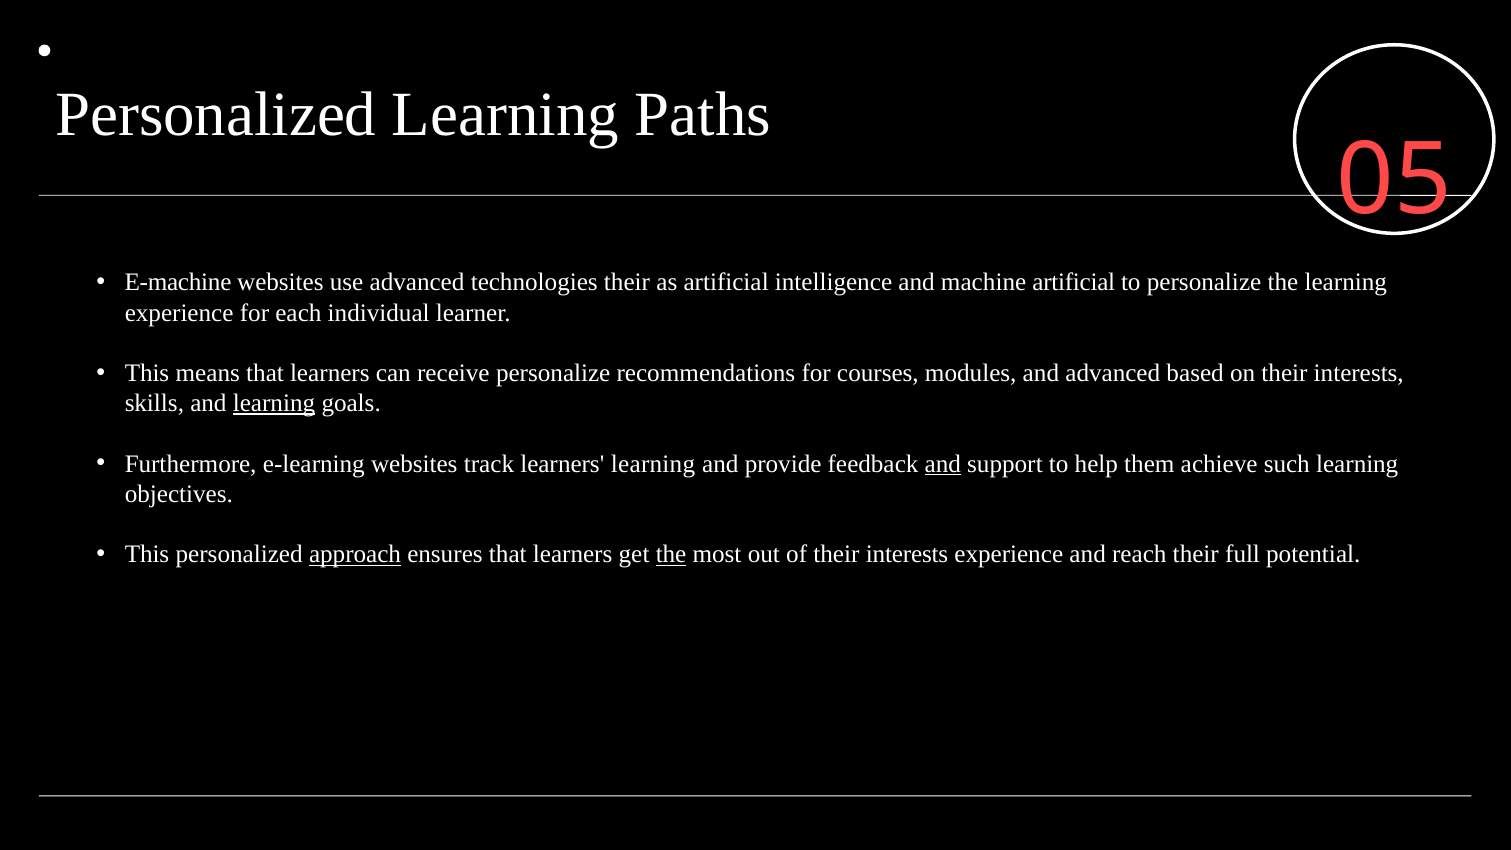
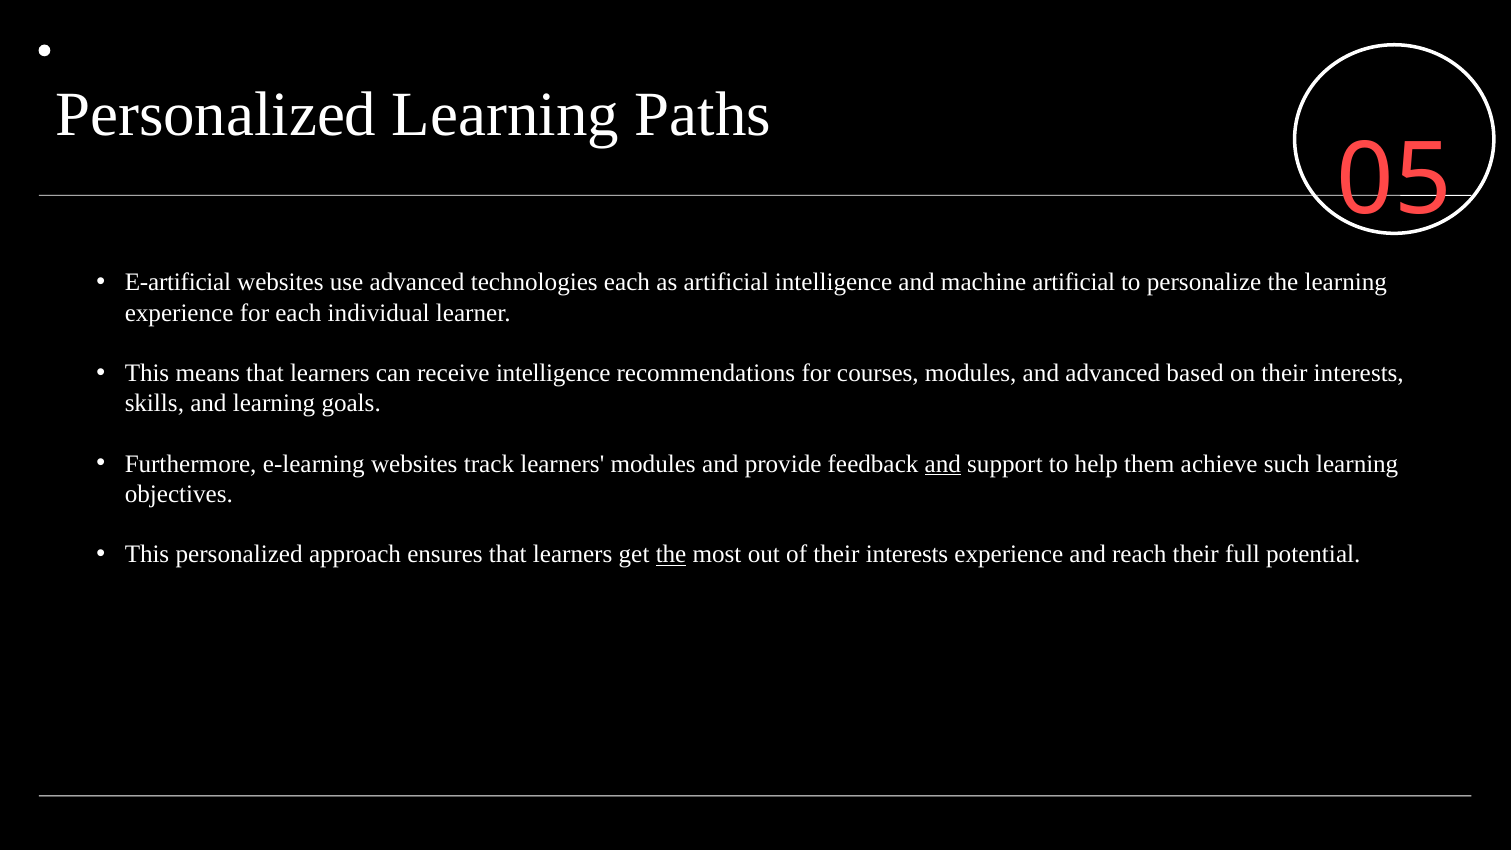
E-machine: E-machine -> E-artificial
technologies their: their -> each
receive personalize: personalize -> intelligence
learning at (274, 403) underline: present -> none
learners learning: learning -> modules
approach underline: present -> none
